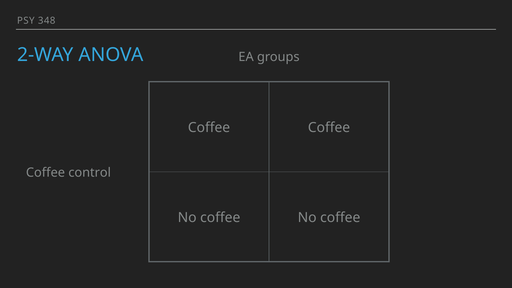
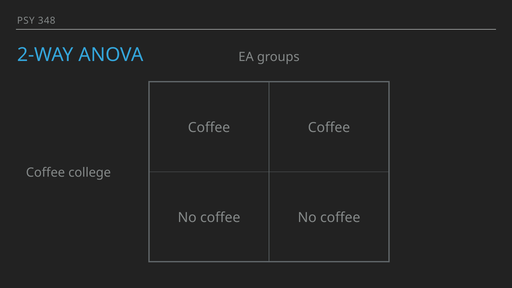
control: control -> college
